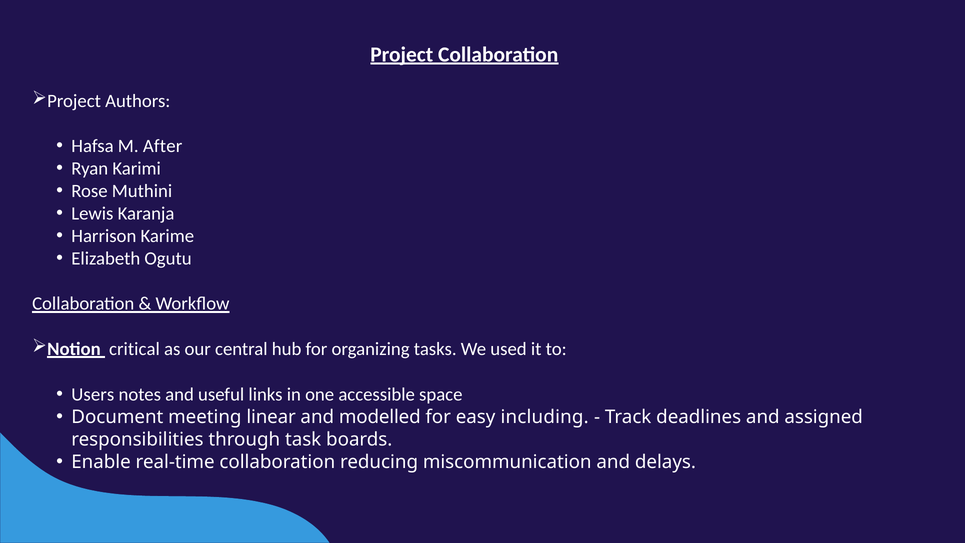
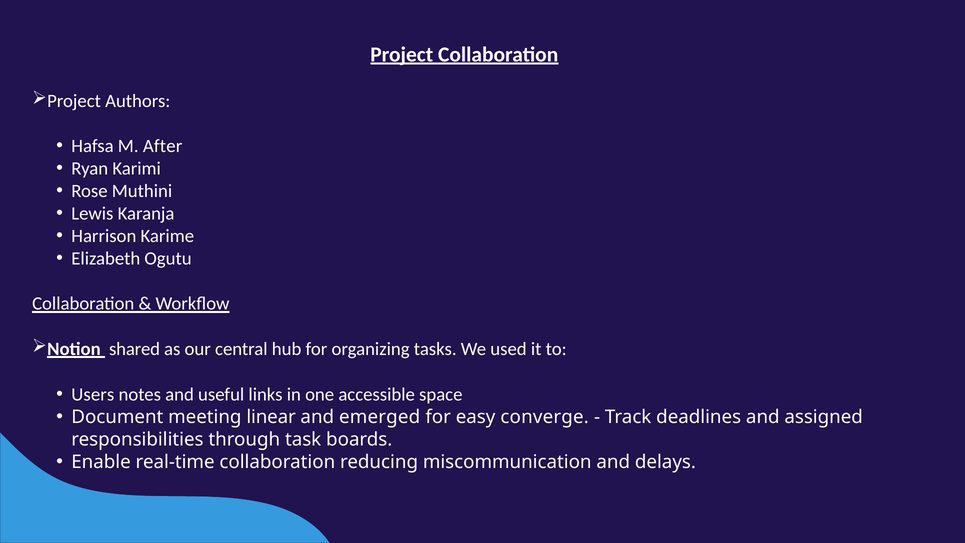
critical: critical -> shared
modelled: modelled -> emerged
including: including -> converge
